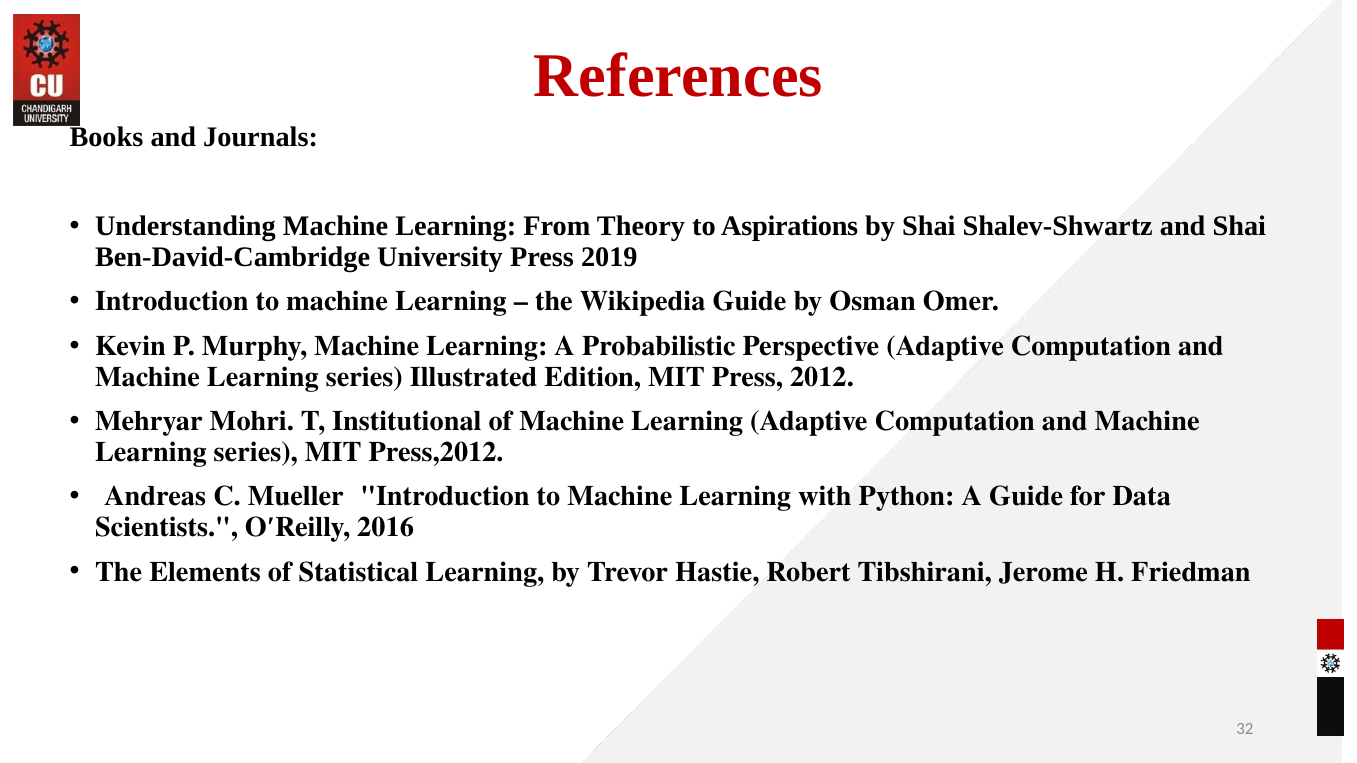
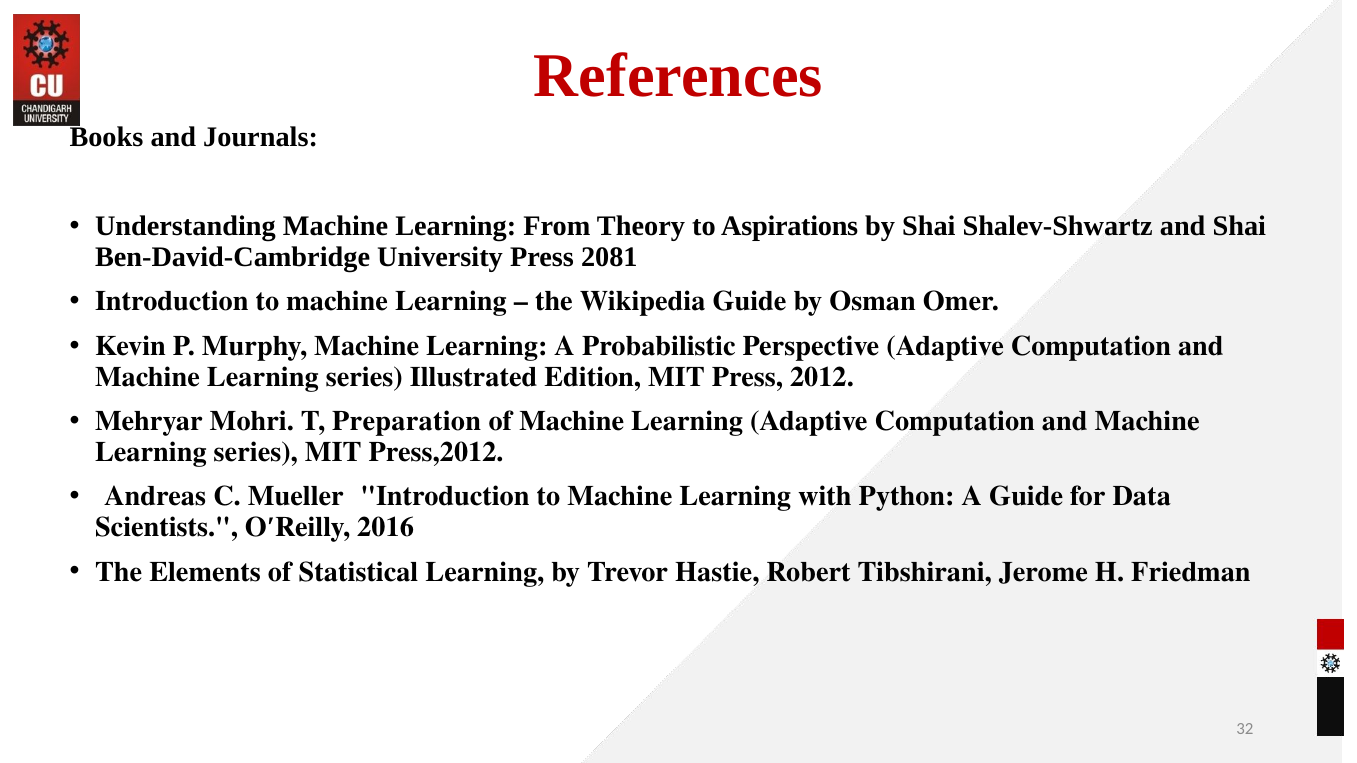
2019: 2019 -> 2081
Institutional: Institutional -> Preparation
